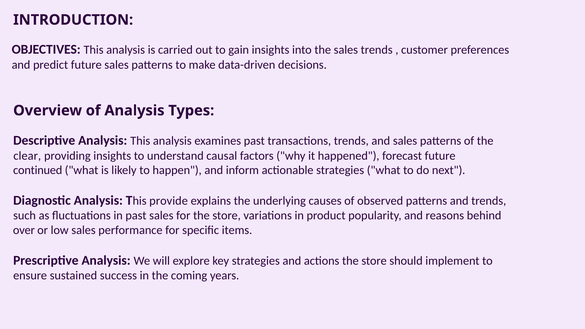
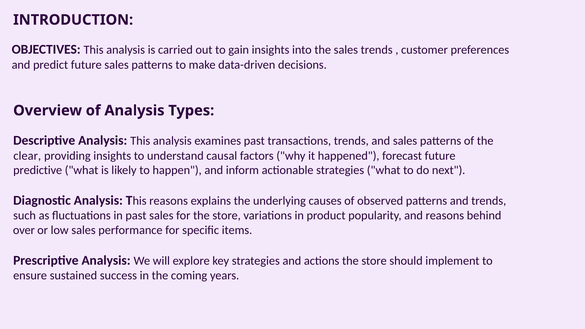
continued: continued -> predictive
This provide: provide -> reasons
